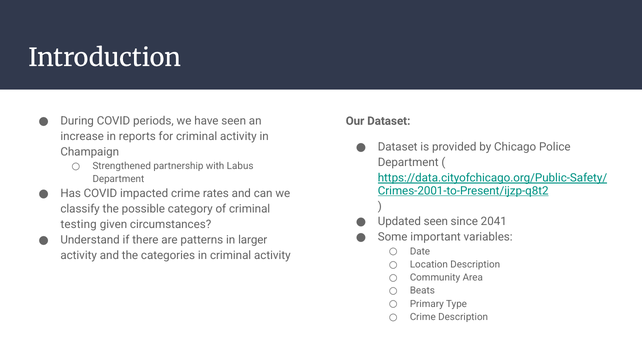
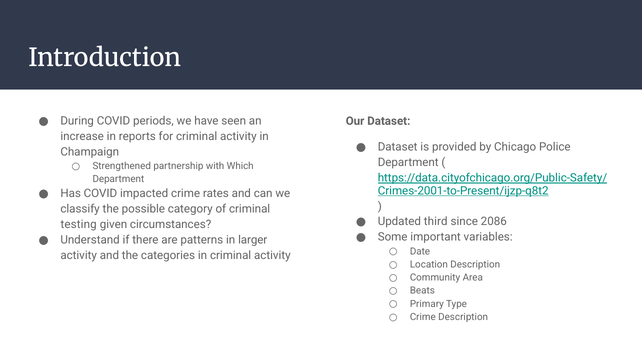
Labus: Labus -> Which
Updated seen: seen -> third
2041: 2041 -> 2086
